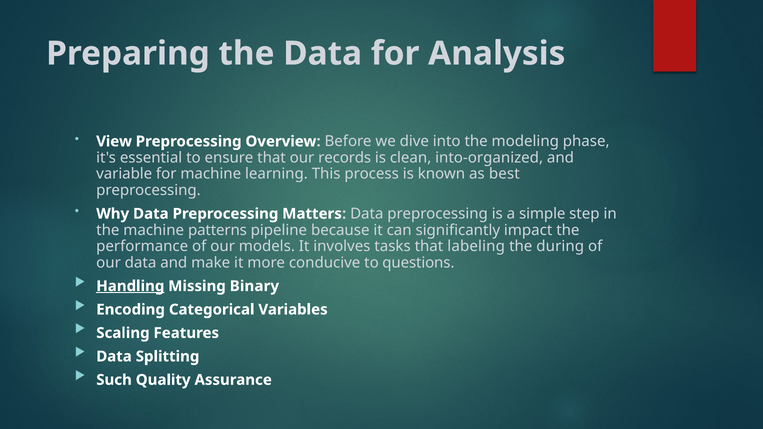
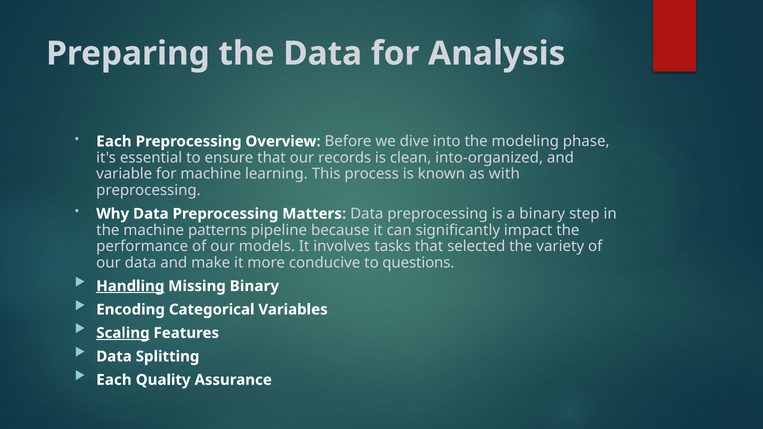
View at (114, 141): View -> Each
best: best -> with
a simple: simple -> binary
labeling: labeling -> selected
during: during -> variety
Scaling underline: none -> present
Such at (114, 380): Such -> Each
